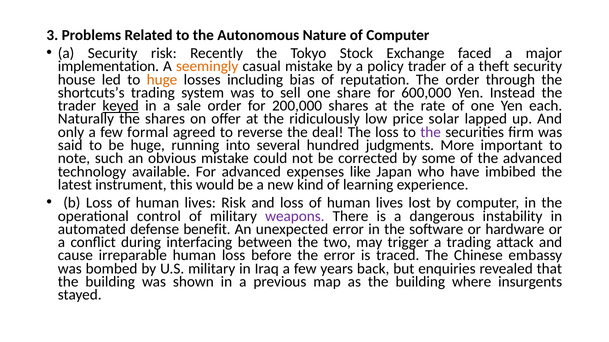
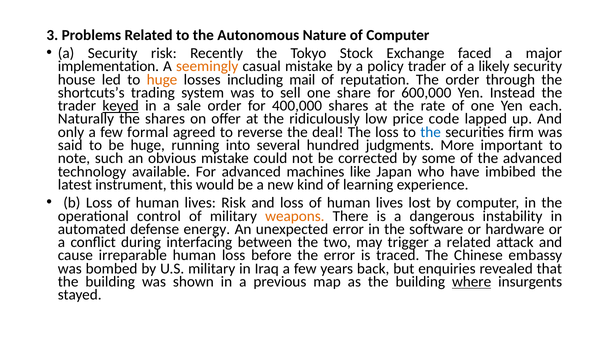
theft: theft -> likely
bias: bias -> mail
200,000: 200,000 -> 400,000
solar: solar -> code
the at (431, 132) colour: purple -> blue
expenses: expenses -> machines
weapons colour: purple -> orange
benefit: benefit -> energy
a trading: trading -> related
where underline: none -> present
